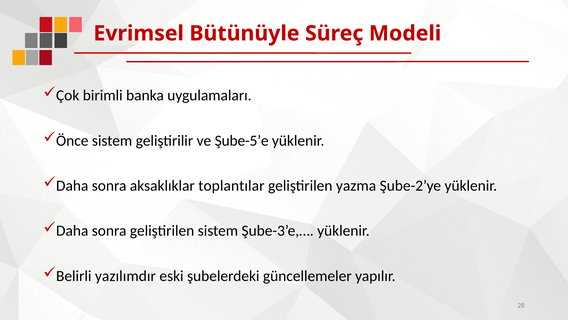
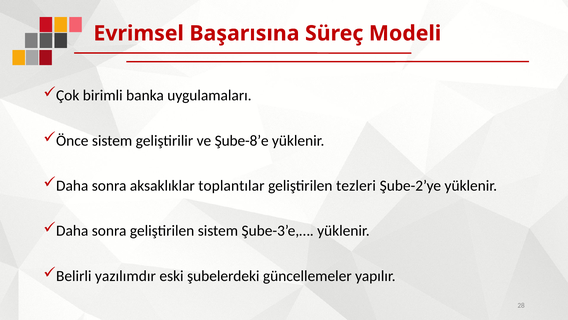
Bütünüyle: Bütünüyle -> Başarısına
Şube-5’e: Şube-5’e -> Şube-8’e
yazma: yazma -> tezleri
